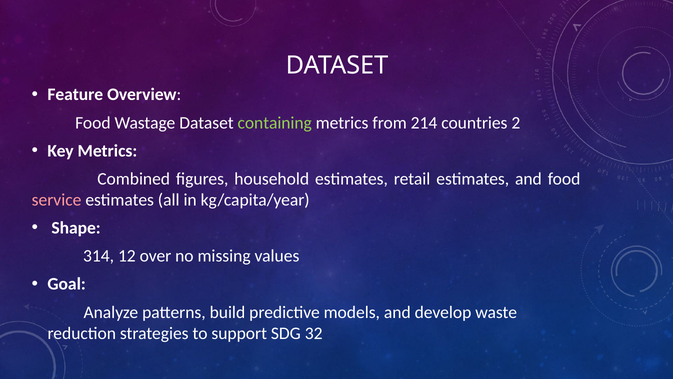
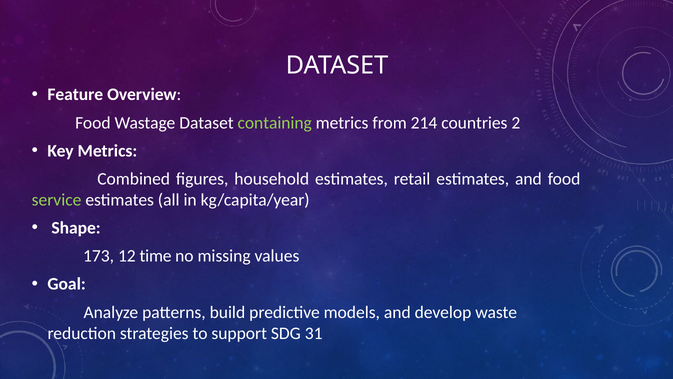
service colour: pink -> light green
314: 314 -> 173
over: over -> time
32: 32 -> 31
